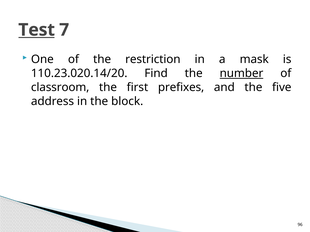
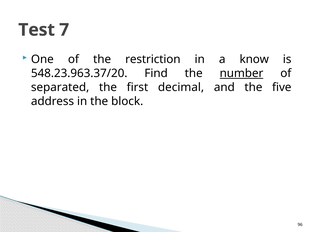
Test underline: present -> none
mask: mask -> know
110.23.020.14/20: 110.23.020.14/20 -> 548.23.963.37/20
classroom: classroom -> separated
prefixes: prefixes -> decimal
